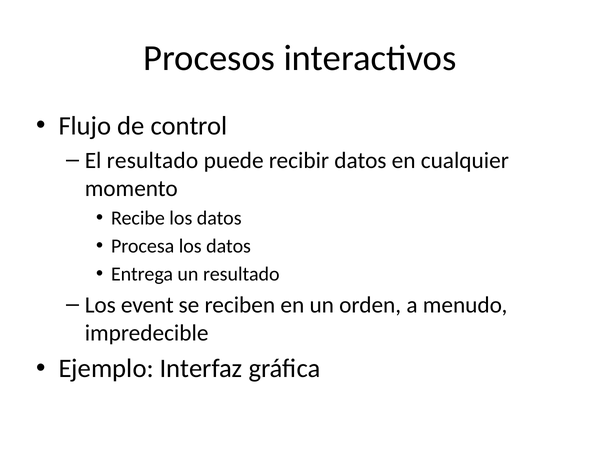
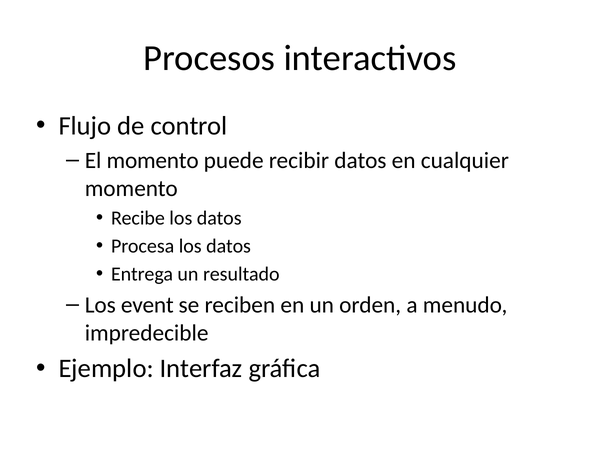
El resultado: resultado -> momento
